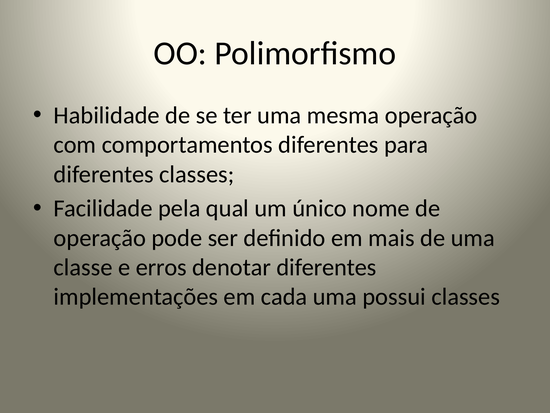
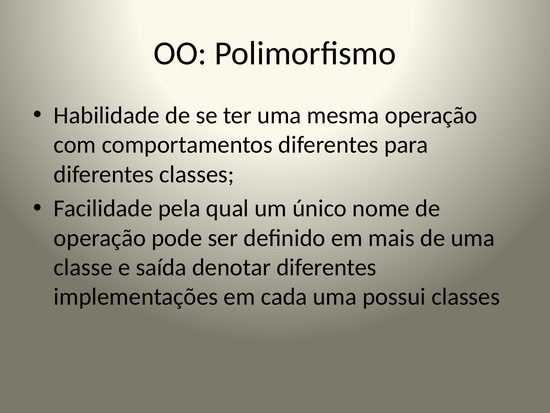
erros: erros -> saída
